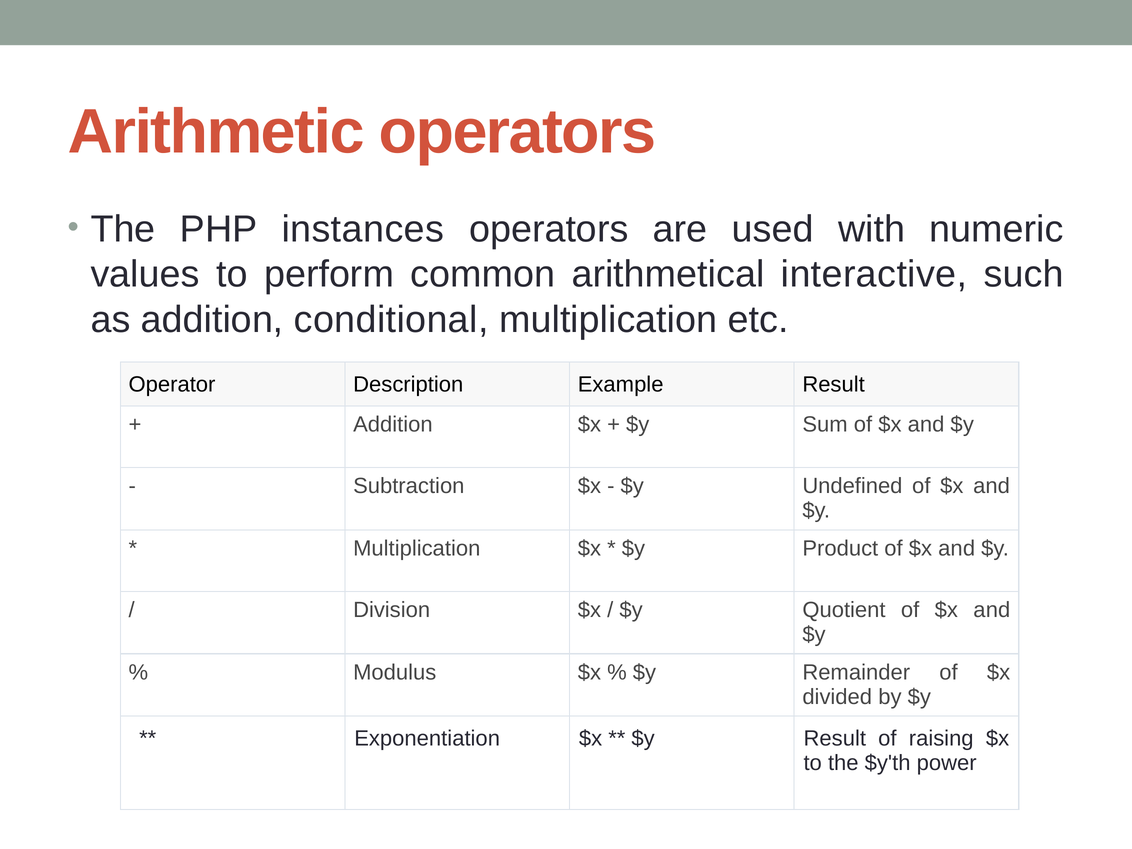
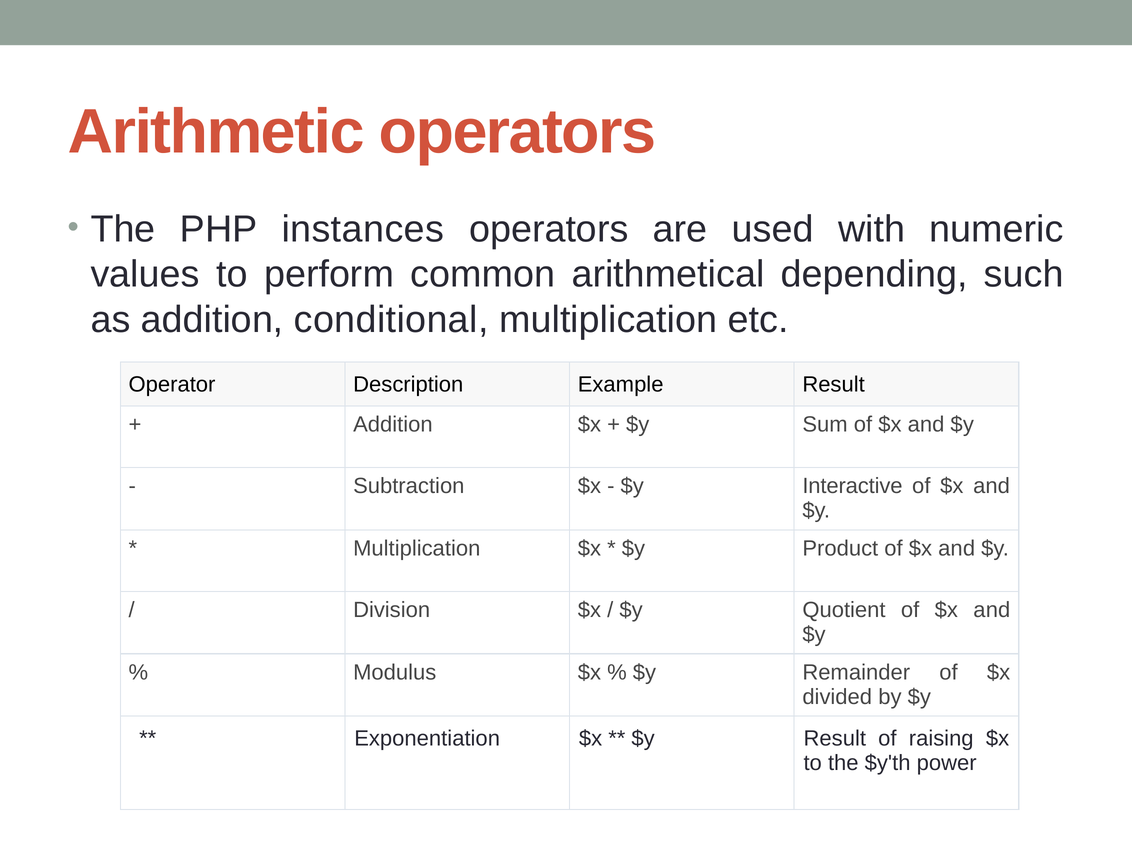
interactive: interactive -> depending
Undefined: Undefined -> Interactive
